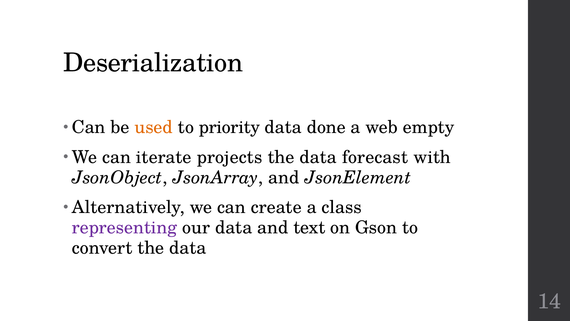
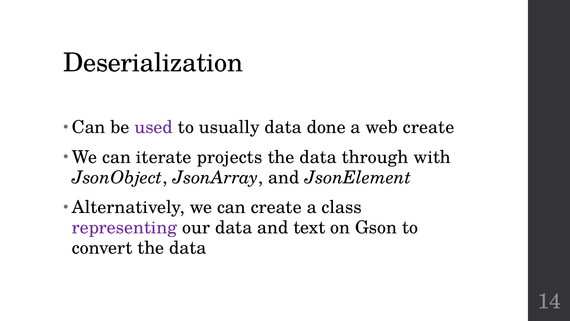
used colour: orange -> purple
priority: priority -> usually
web empty: empty -> create
forecast: forecast -> through
